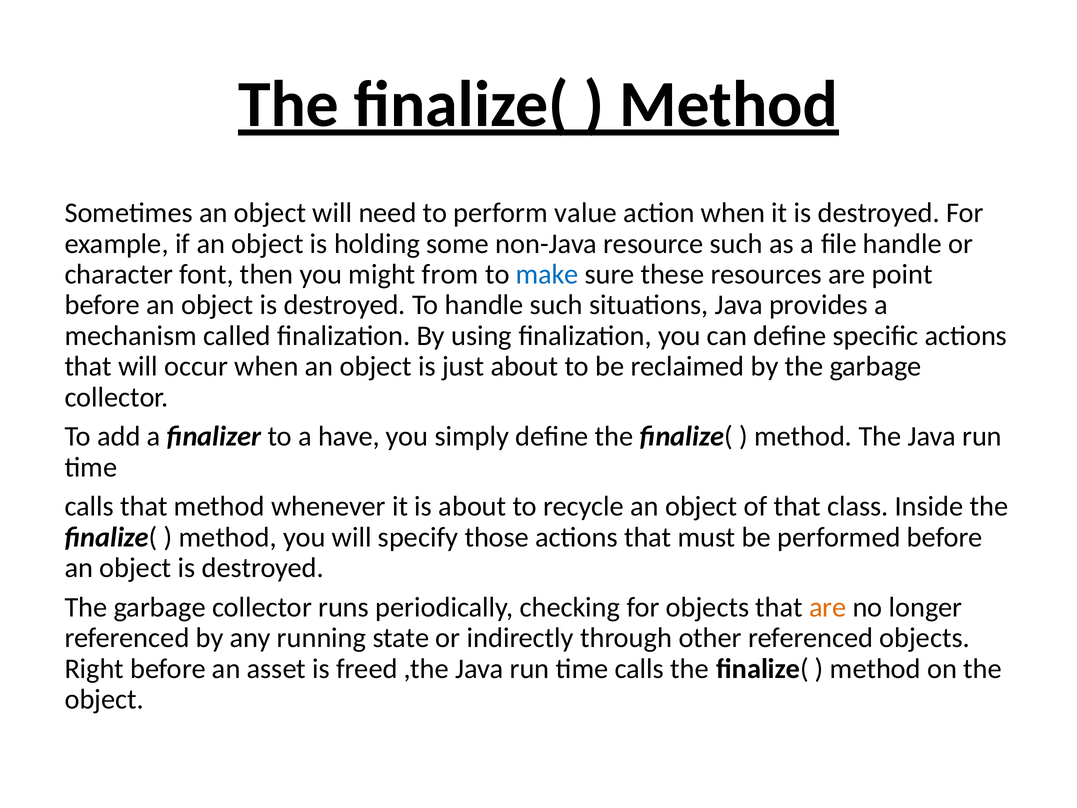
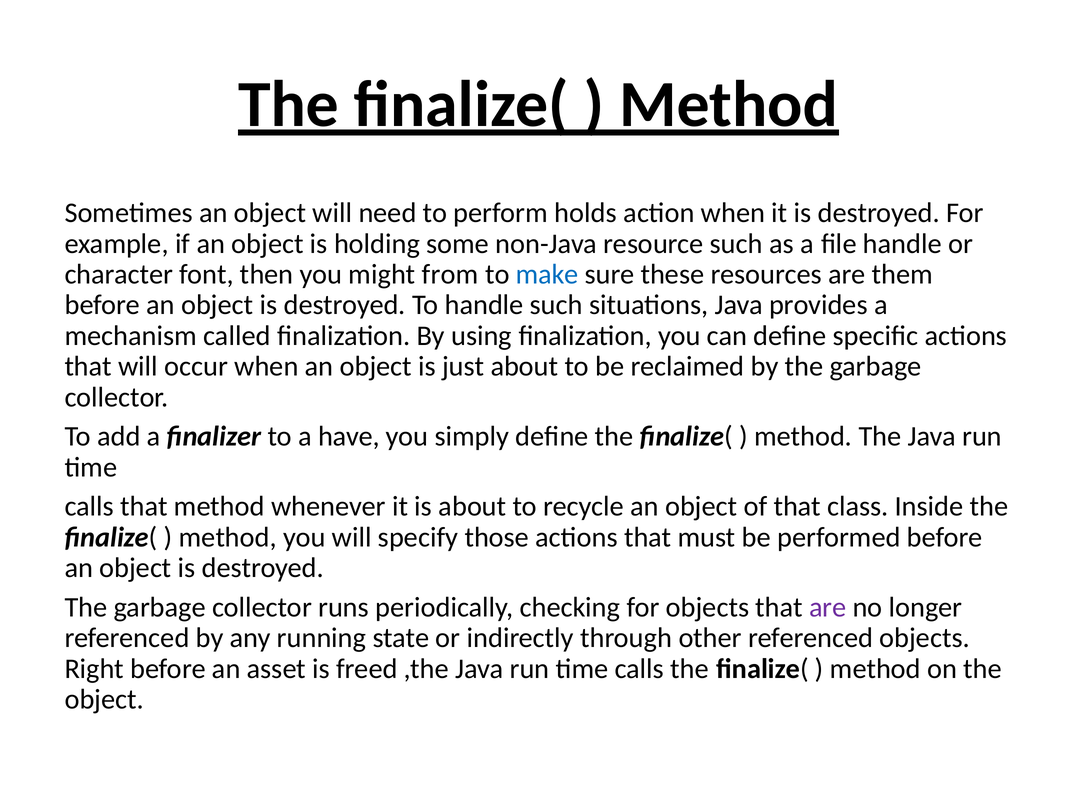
value: value -> holds
point: point -> them
are at (828, 607) colour: orange -> purple
